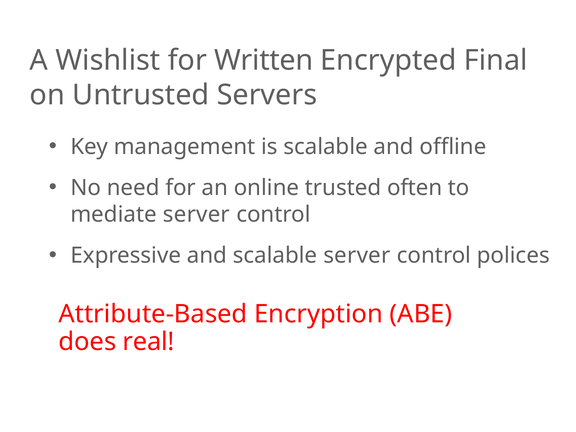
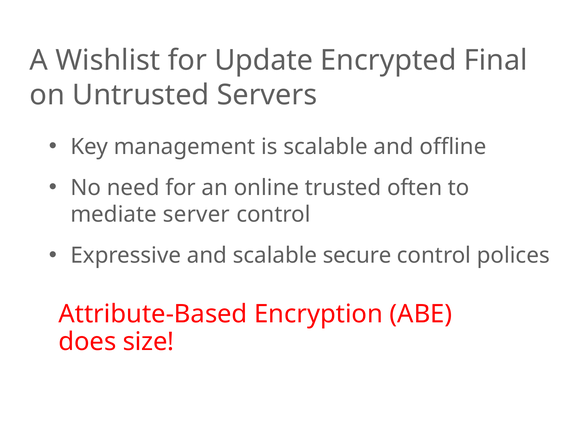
Written: Written -> Update
scalable server: server -> secure
real: real -> size
